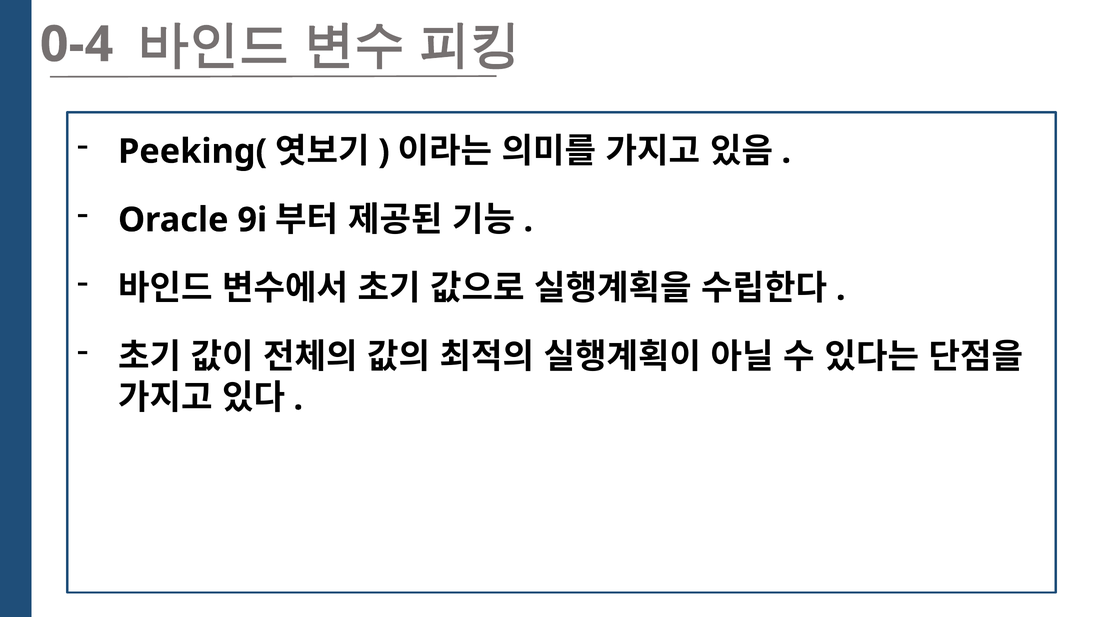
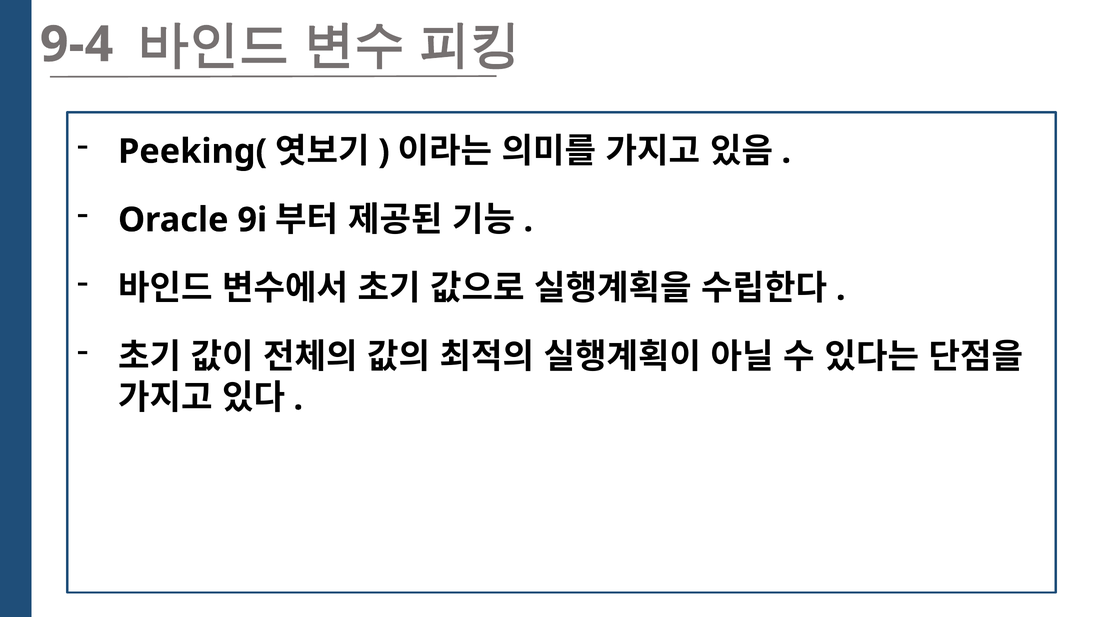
0-4: 0-4 -> 9-4
